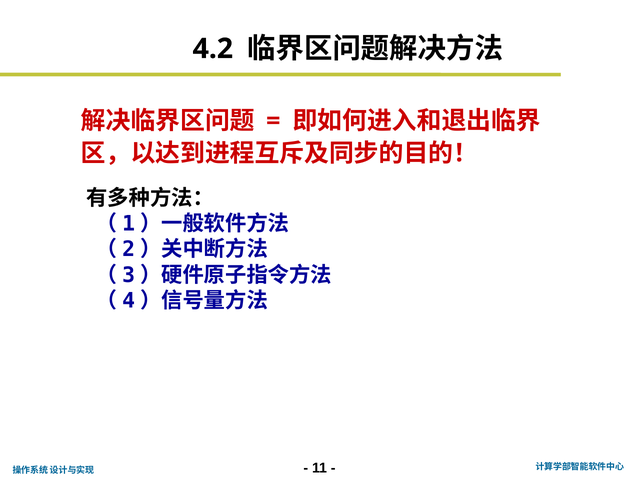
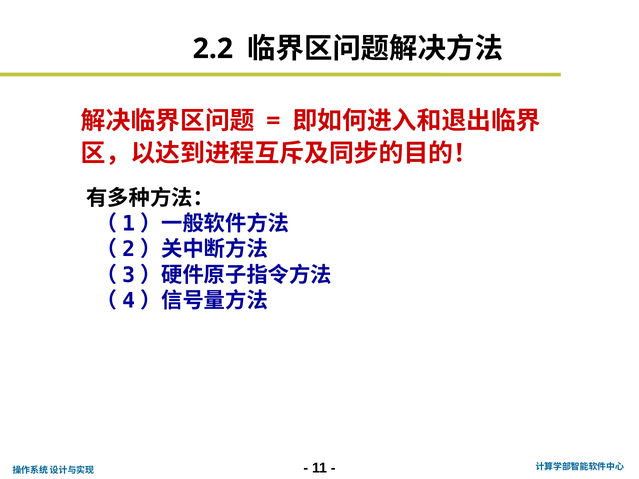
4.2: 4.2 -> 2.2
